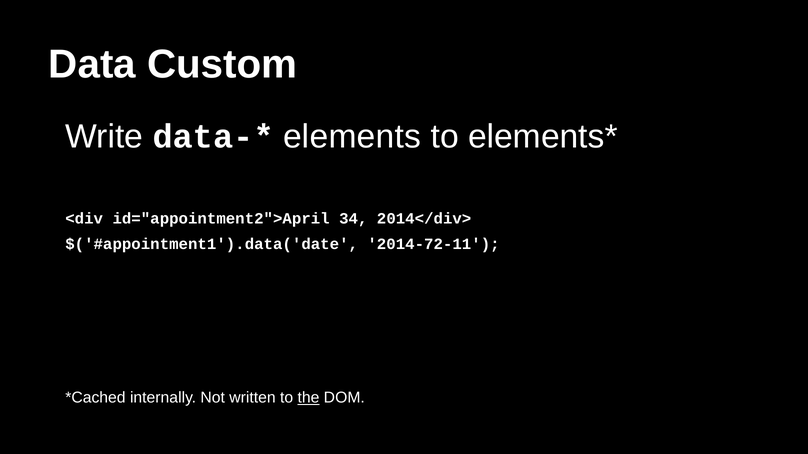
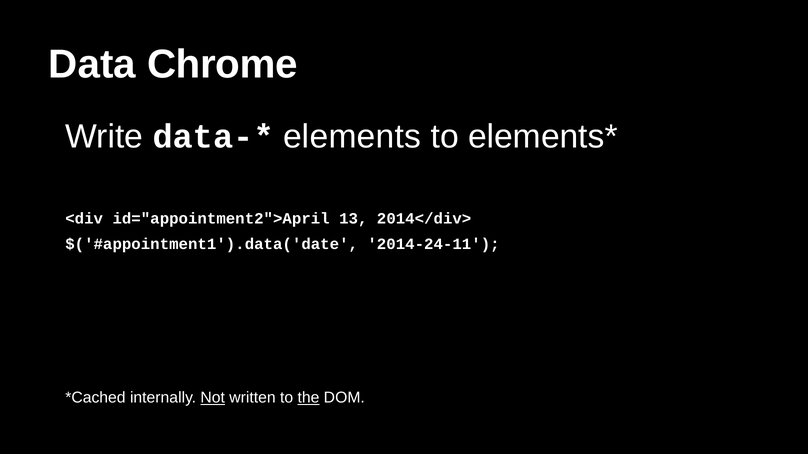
Custom: Custom -> Chrome
34: 34 -> 13
2014-72-11: 2014-72-11 -> 2014-24-11
Not underline: none -> present
